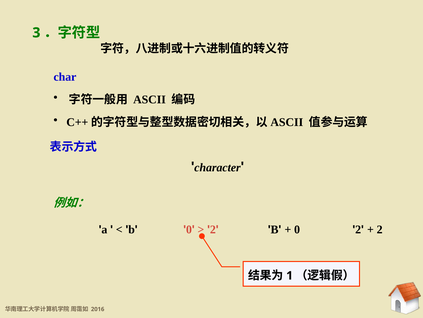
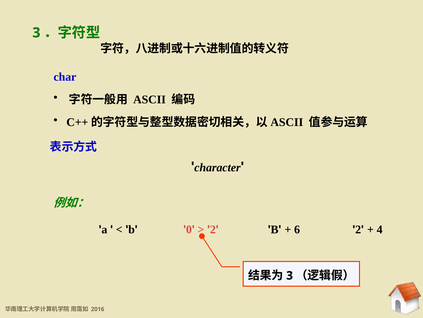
0 at (297, 229): 0 -> 6
2 at (380, 229): 2 -> 4
1 at (290, 275): 1 -> 3
